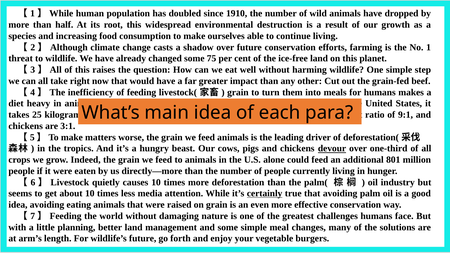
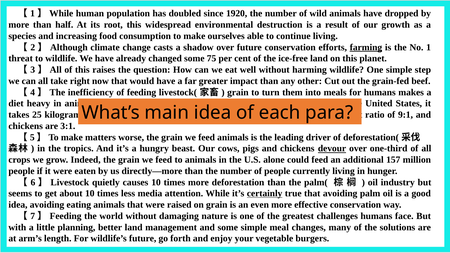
1910: 1910 -> 1920
farming underline: none -> present
801: 801 -> 157
